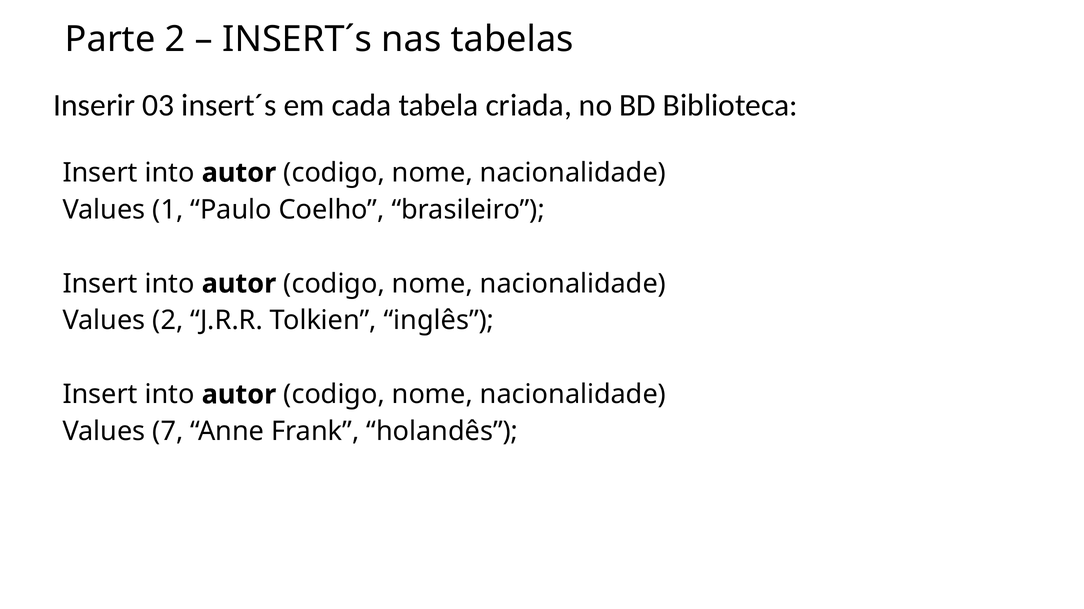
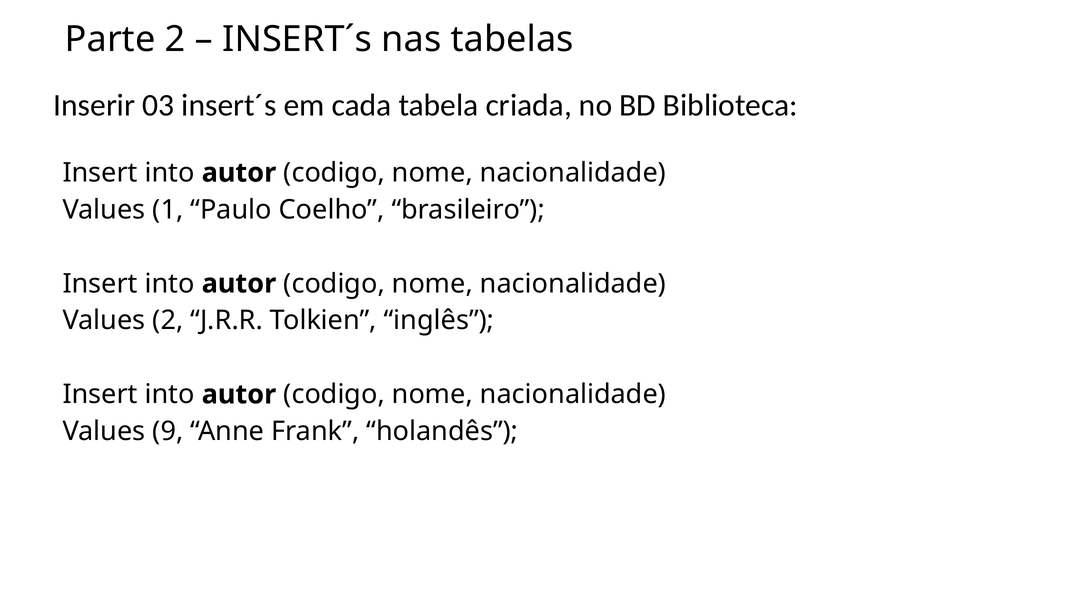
7: 7 -> 9
